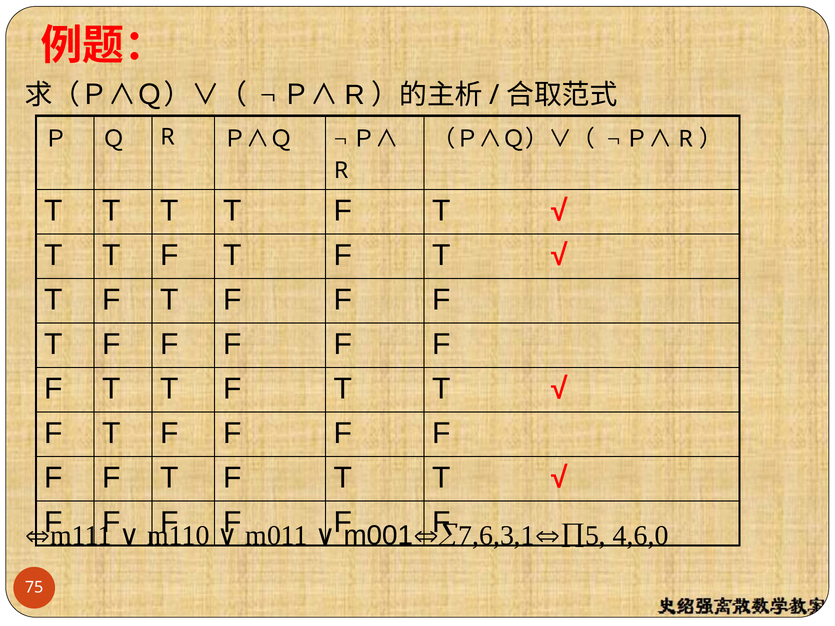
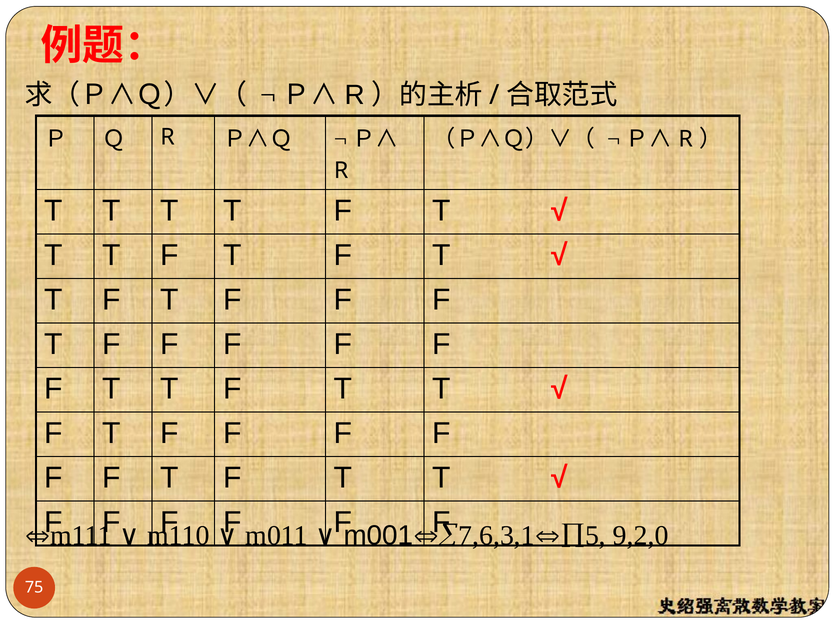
4,6,0: 4,6,0 -> 9,2,0
